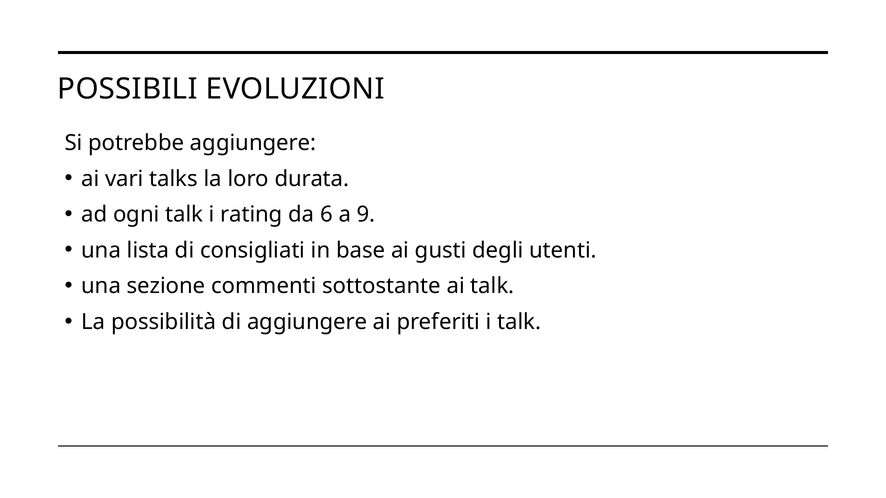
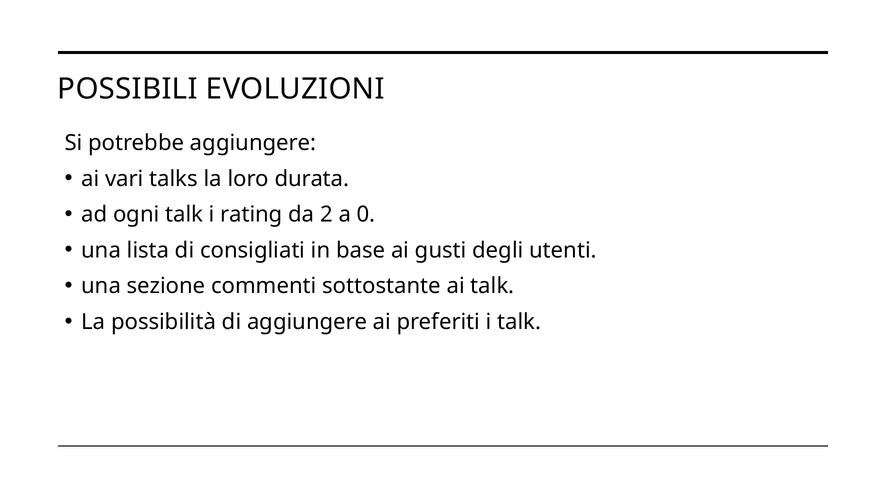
6: 6 -> 2
9: 9 -> 0
